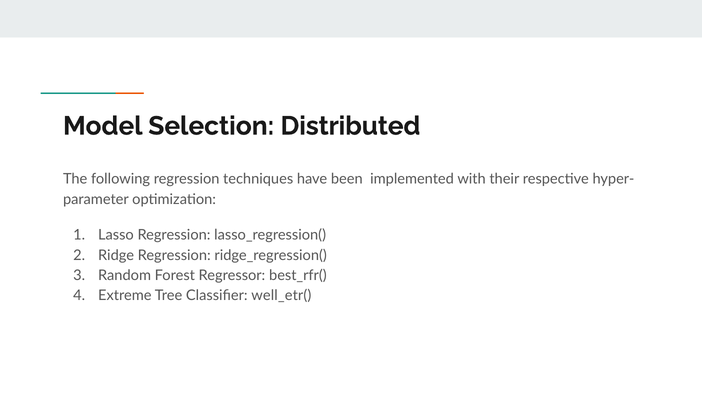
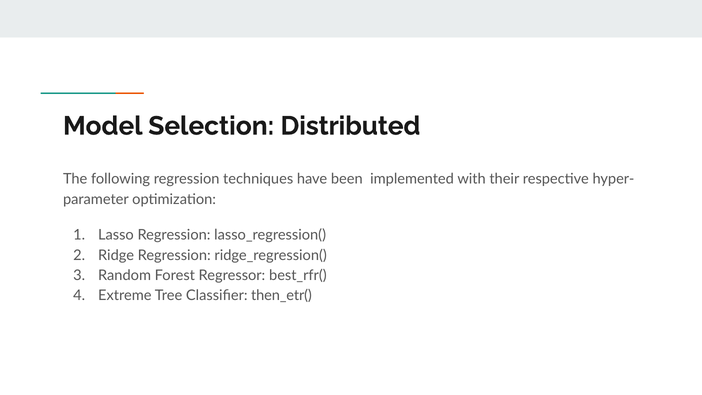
well_etr(: well_etr( -> then_etr(
